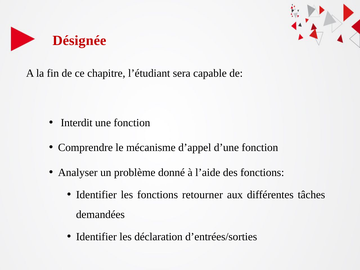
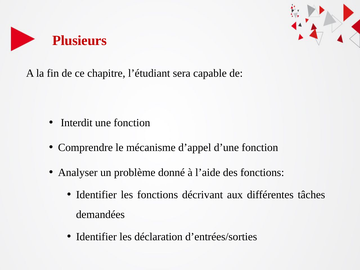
Désignée: Désignée -> Plusieurs
retourner: retourner -> décrivant
